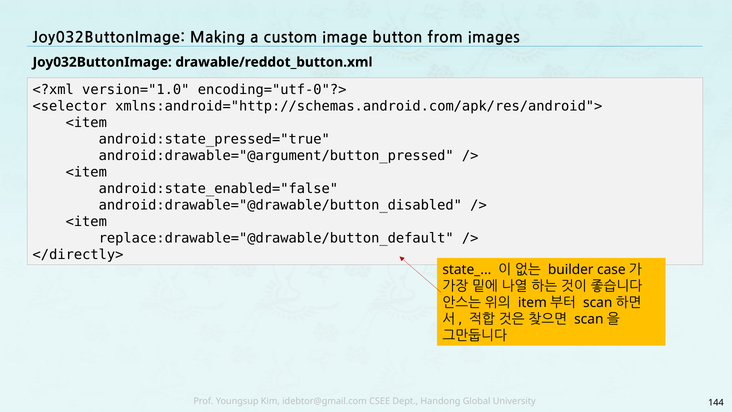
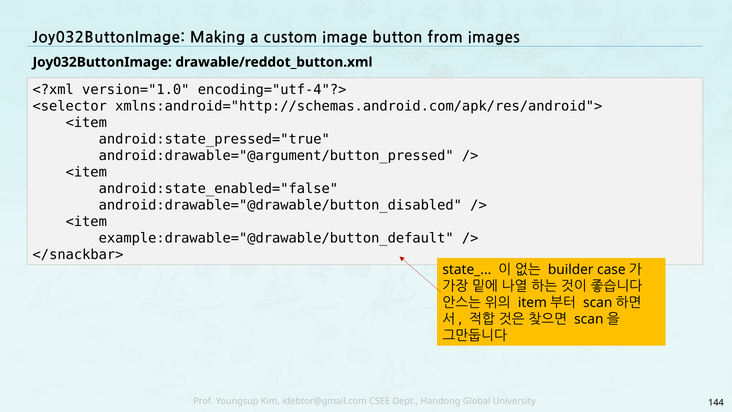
encoding="utf-0"?>: encoding="utf-0"?> -> encoding="utf-4"?>
replace:drawable="@drawable/button_default: replace:drawable="@drawable/button_default -> example:drawable="@drawable/button_default
</directly>: </directly> -> </snackbar>
